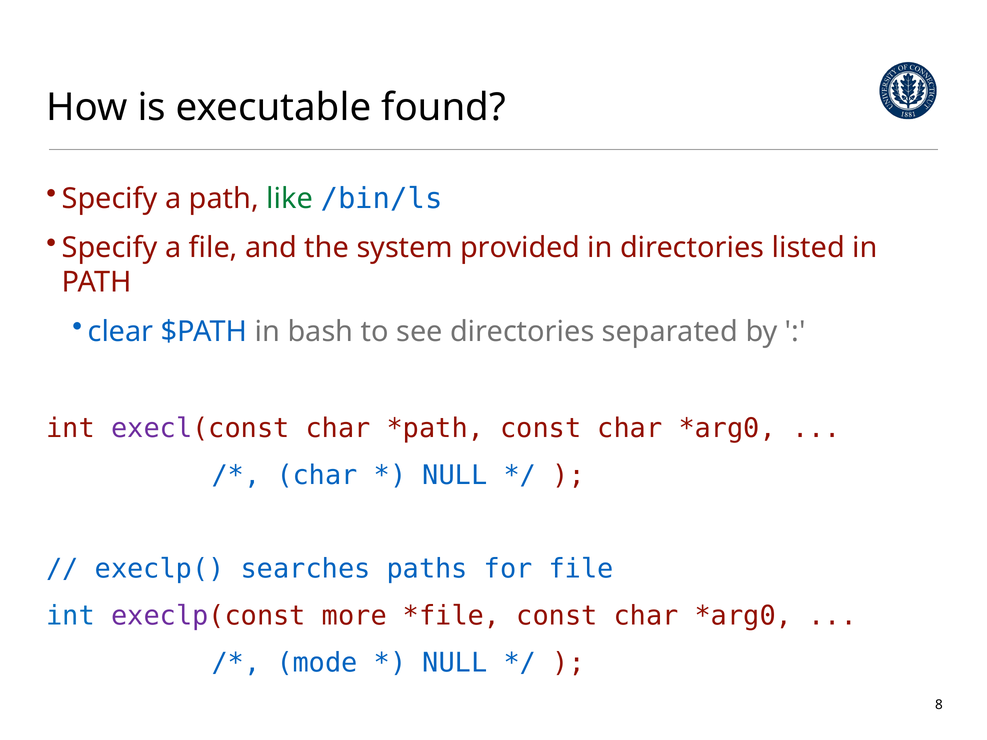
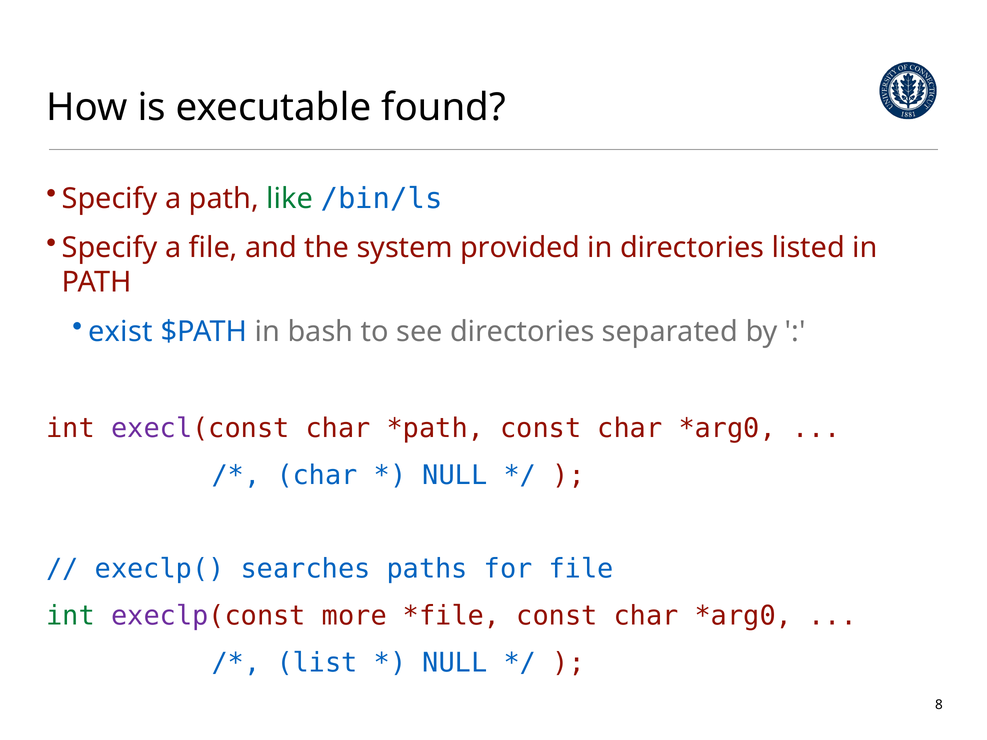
clear: clear -> exist
int at (71, 616) colour: blue -> green
mode: mode -> list
